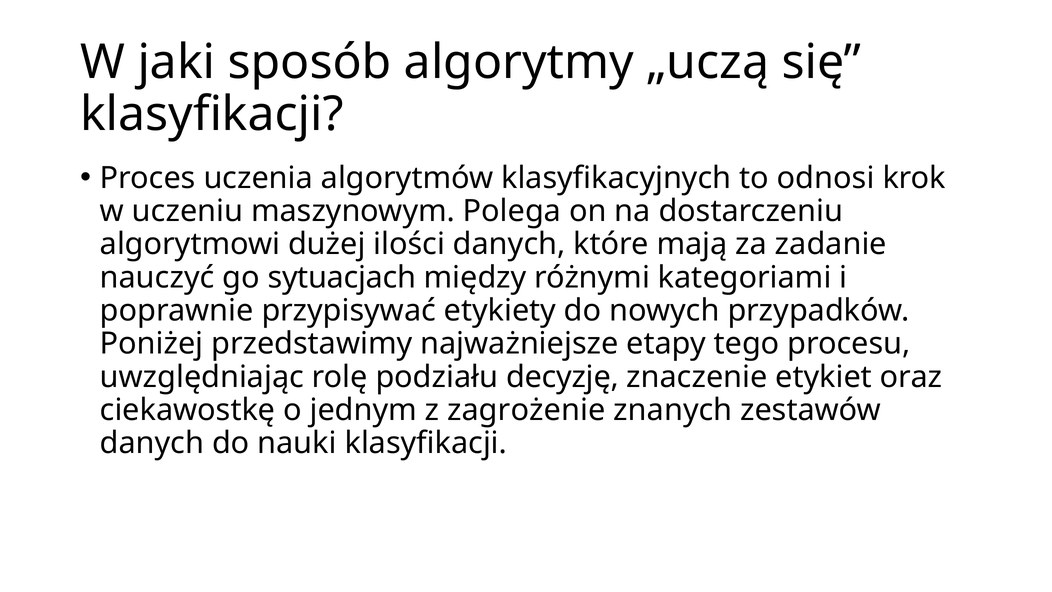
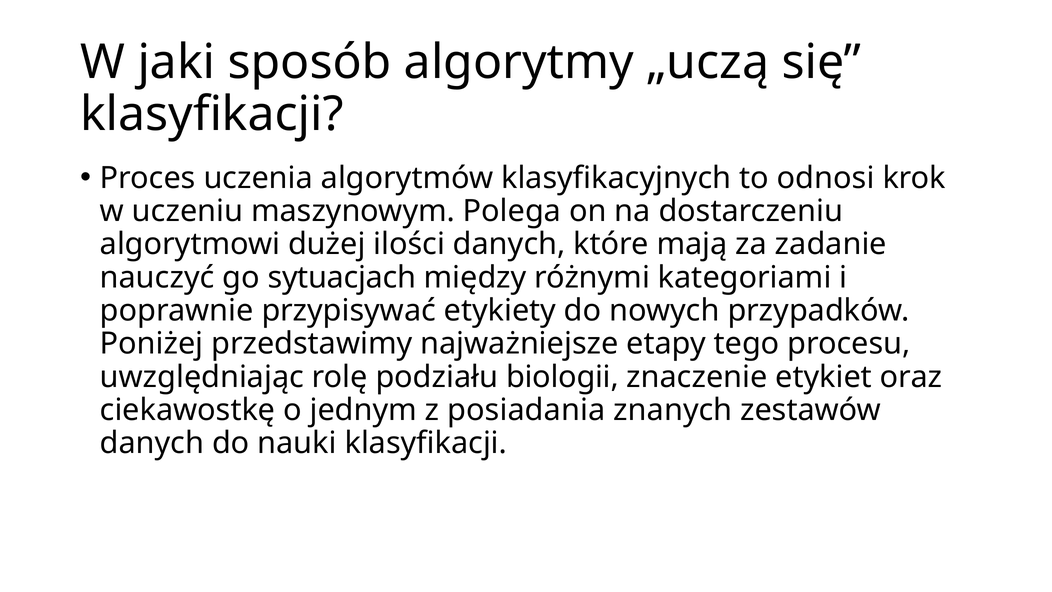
decyzję: decyzję -> biologii
zagrożenie: zagrożenie -> posiadania
